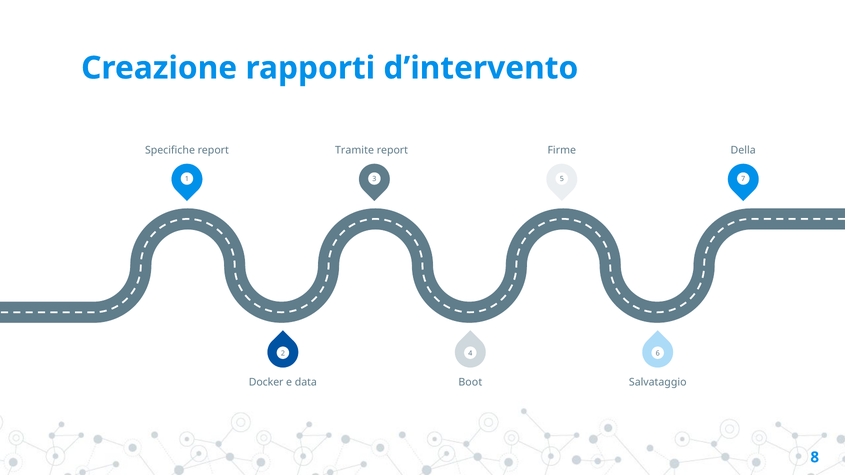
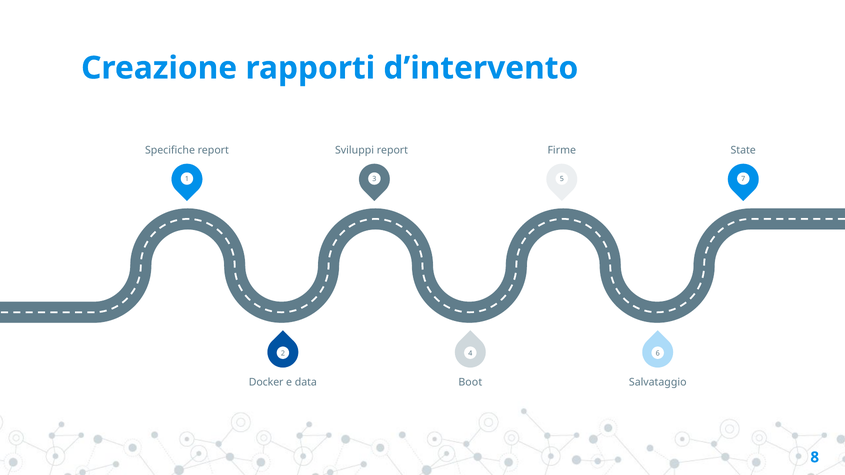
Tramite: Tramite -> Sviluppi
Della: Della -> State
